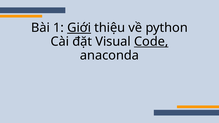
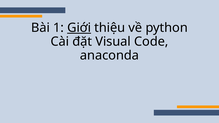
Code underline: present -> none
